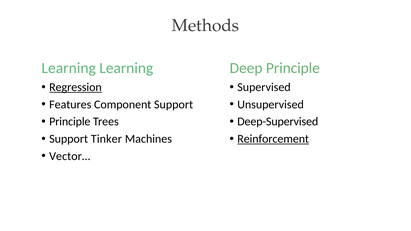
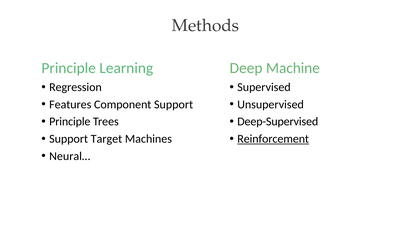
Learning at (69, 68): Learning -> Principle
Deep Principle: Principle -> Machine
Regression underline: present -> none
Tinker: Tinker -> Target
Vector…: Vector… -> Neural…
